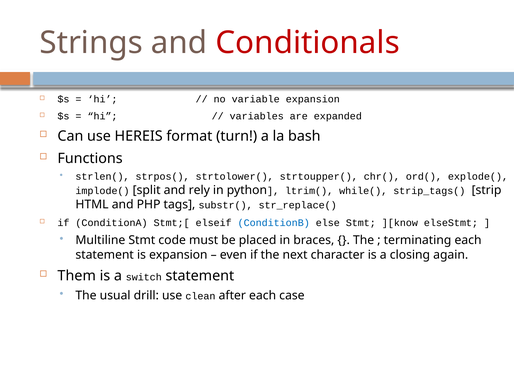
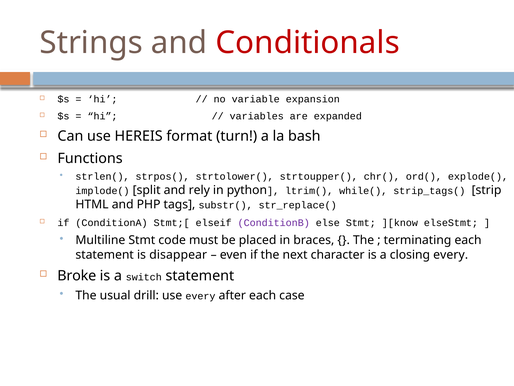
ConditionB colour: blue -> purple
is expansion: expansion -> disappear
closing again: again -> every
Them: Them -> Broke
use clean: clean -> every
